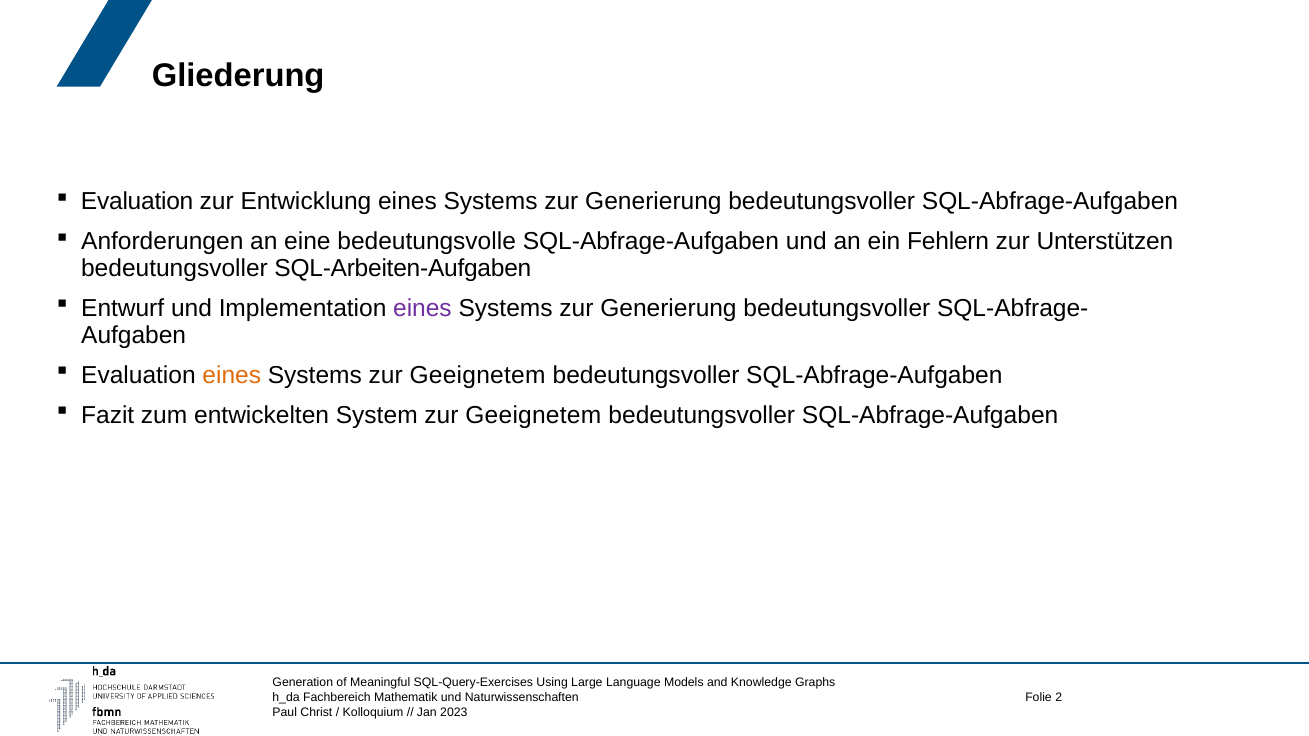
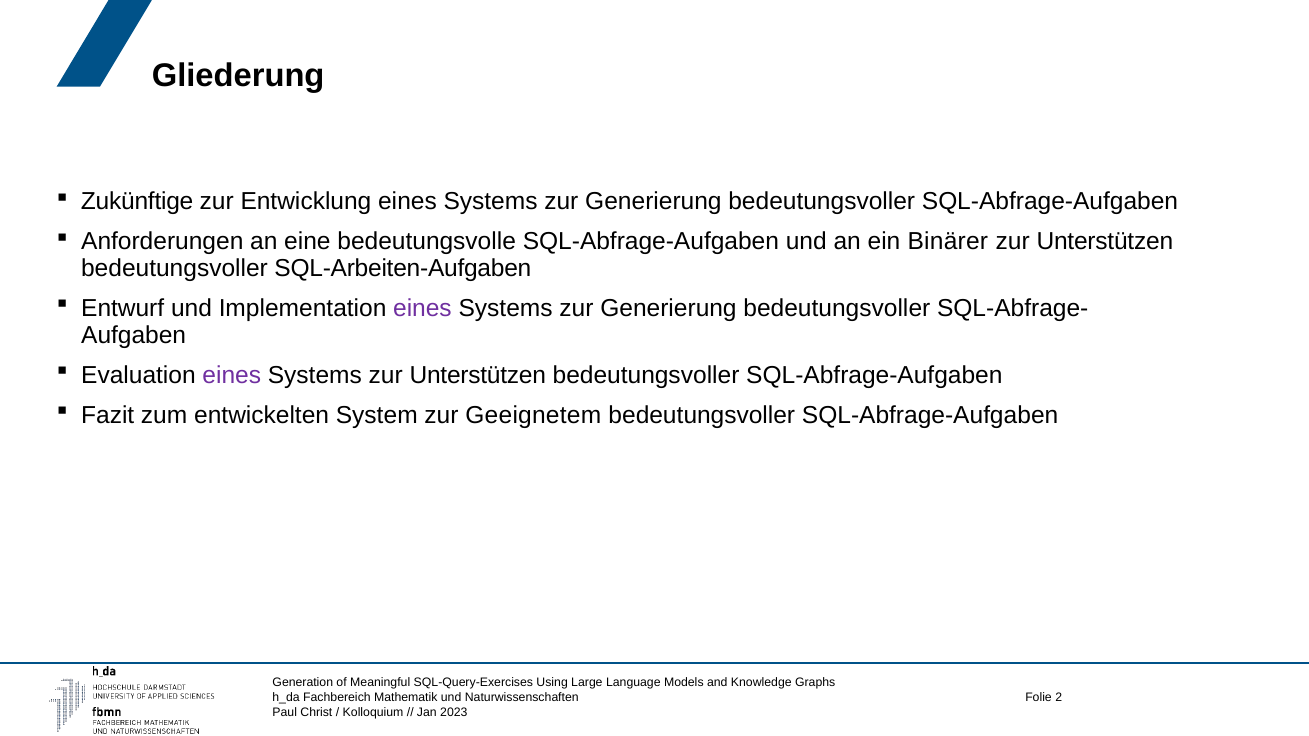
Evaluation at (137, 202): Evaluation -> Zukünftige
Fehlern: Fehlern -> Binärer
eines at (232, 375) colour: orange -> purple
Systems zur Geeignetem: Geeignetem -> Unterstützen
